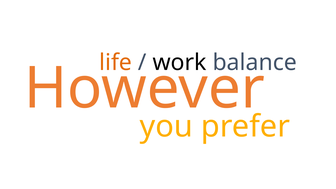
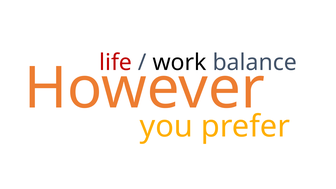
life colour: orange -> red
